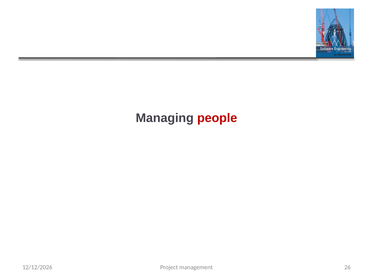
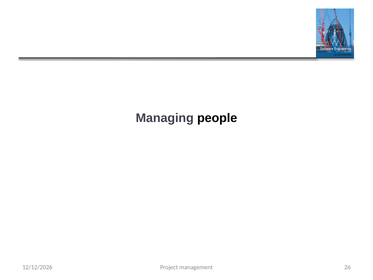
people colour: red -> black
